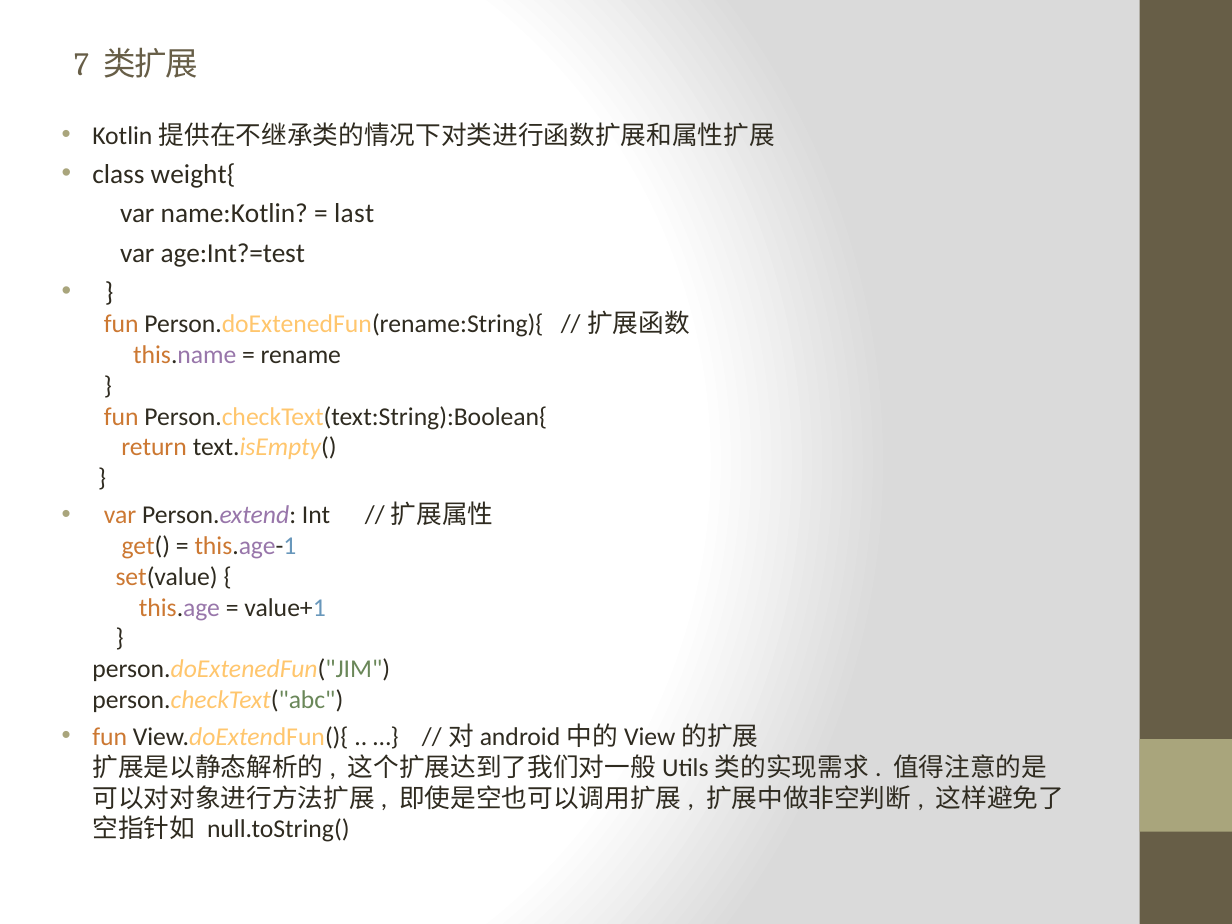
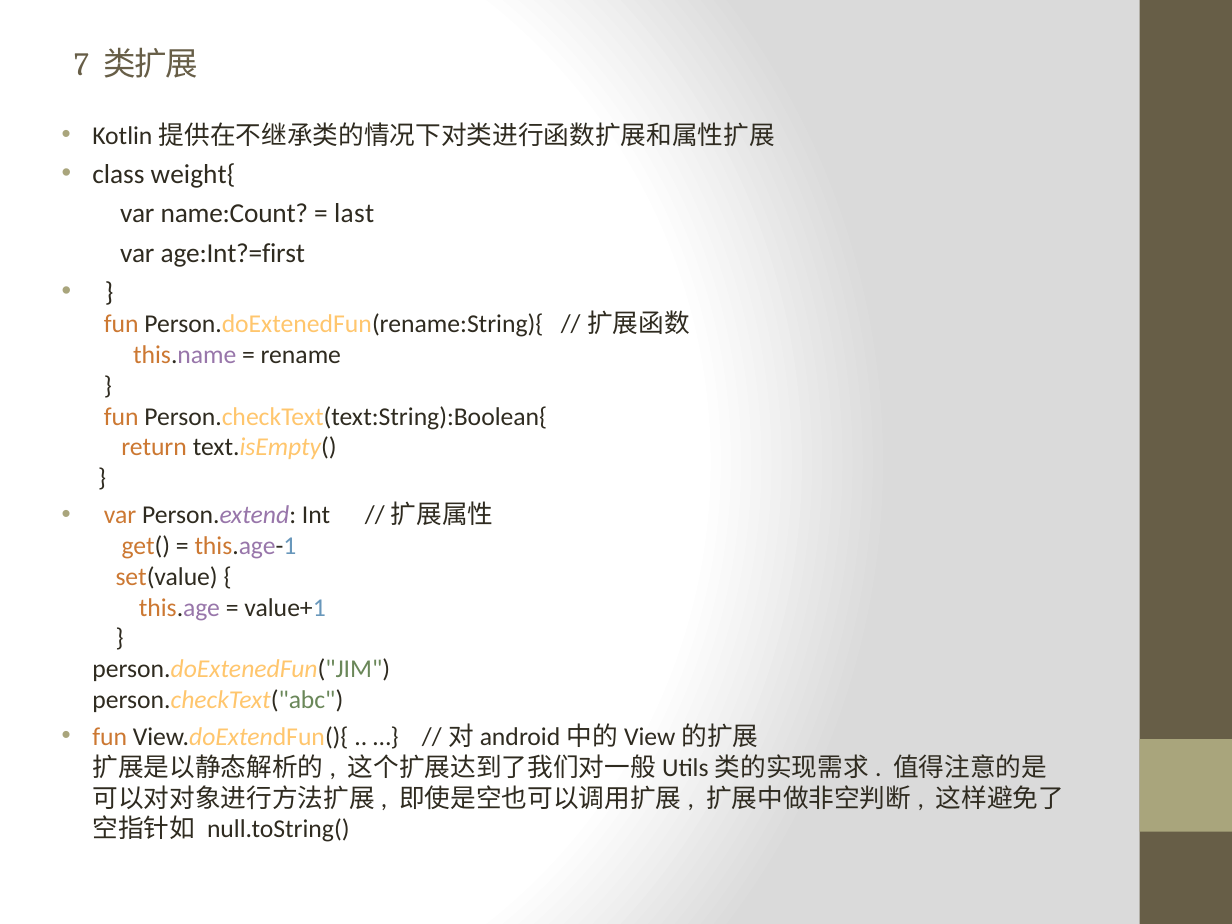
name:Kotlin: name:Kotlin -> name:Count
age:Int?=test: age:Int?=test -> age:Int?=first
